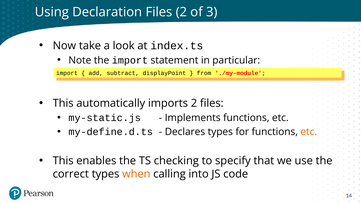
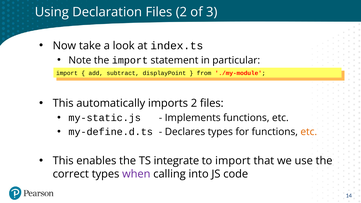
checking: checking -> integrate
to specify: specify -> import
when colour: orange -> purple
